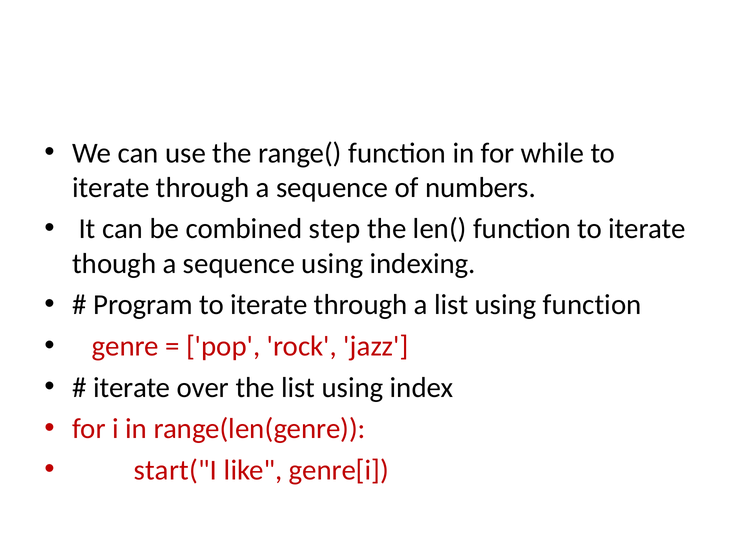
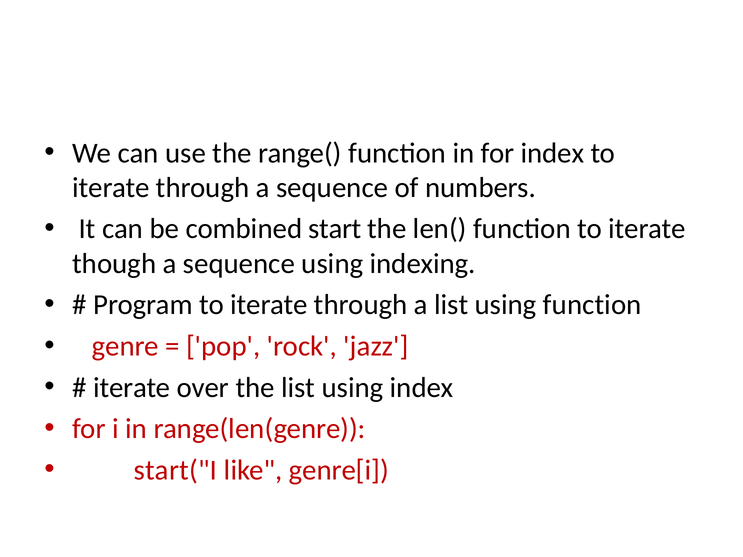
for while: while -> index
step: step -> start
